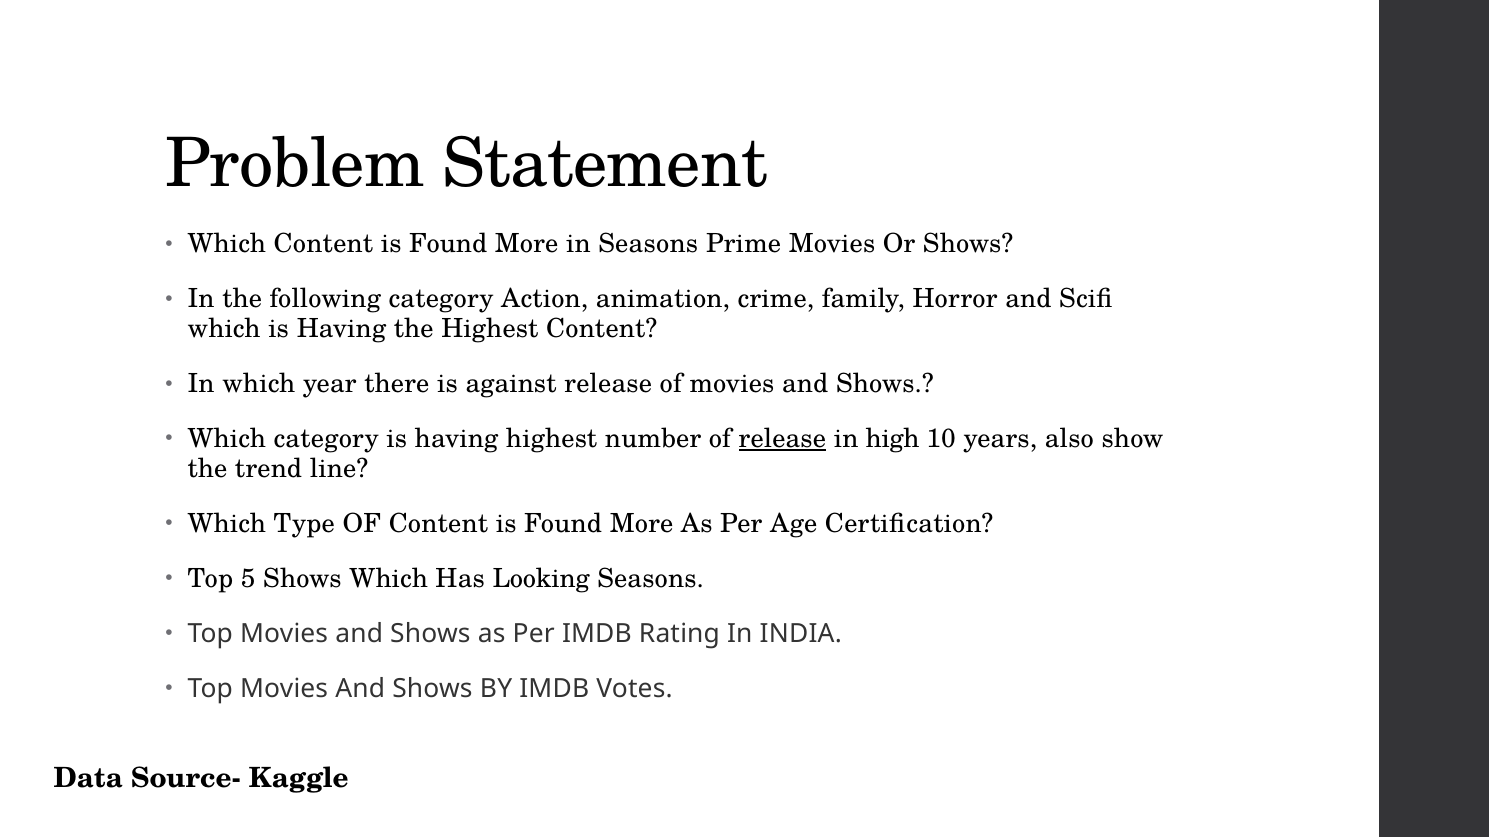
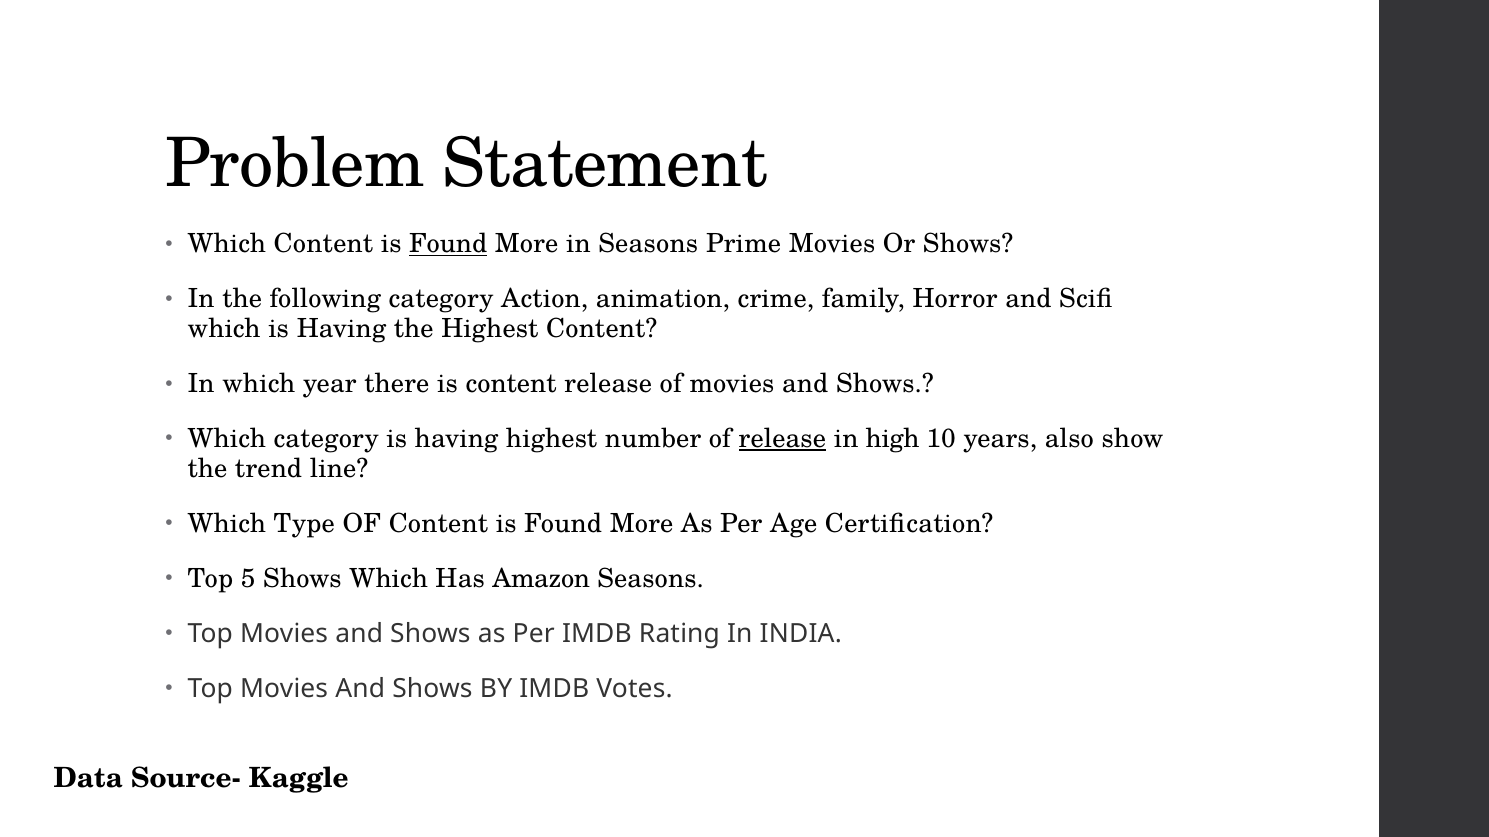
Found at (448, 244) underline: none -> present
is against: against -> content
Looking: Looking -> Amazon
